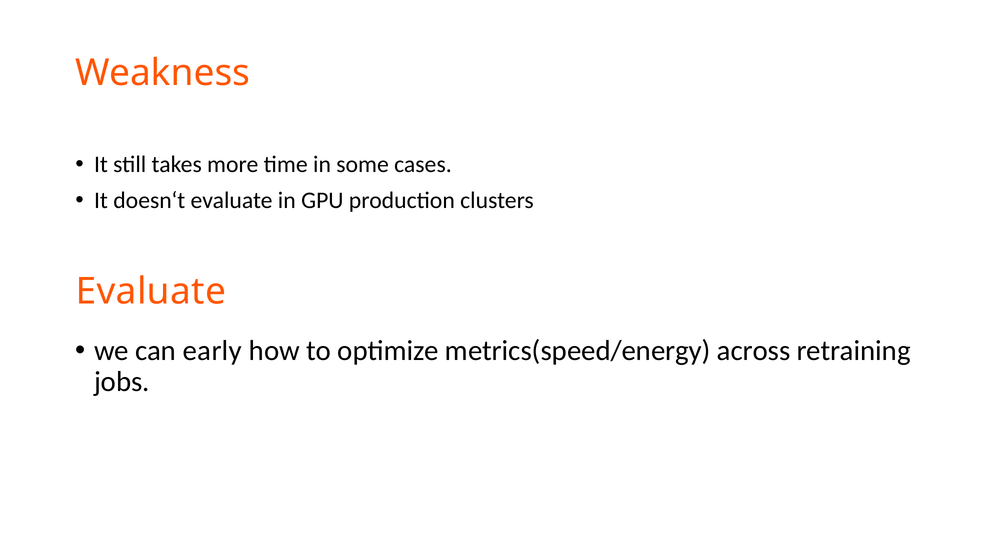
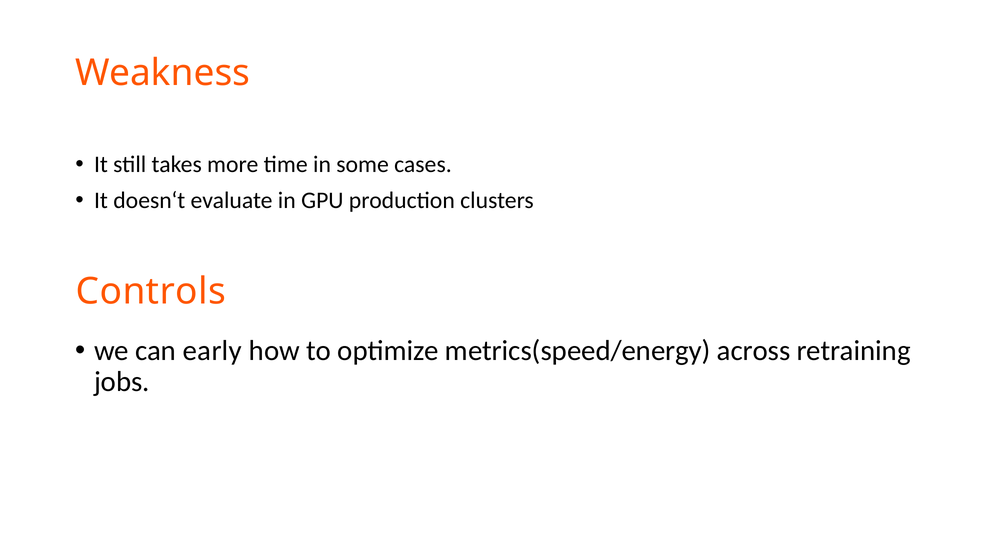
Evaluate at (151, 291): Evaluate -> Controls
